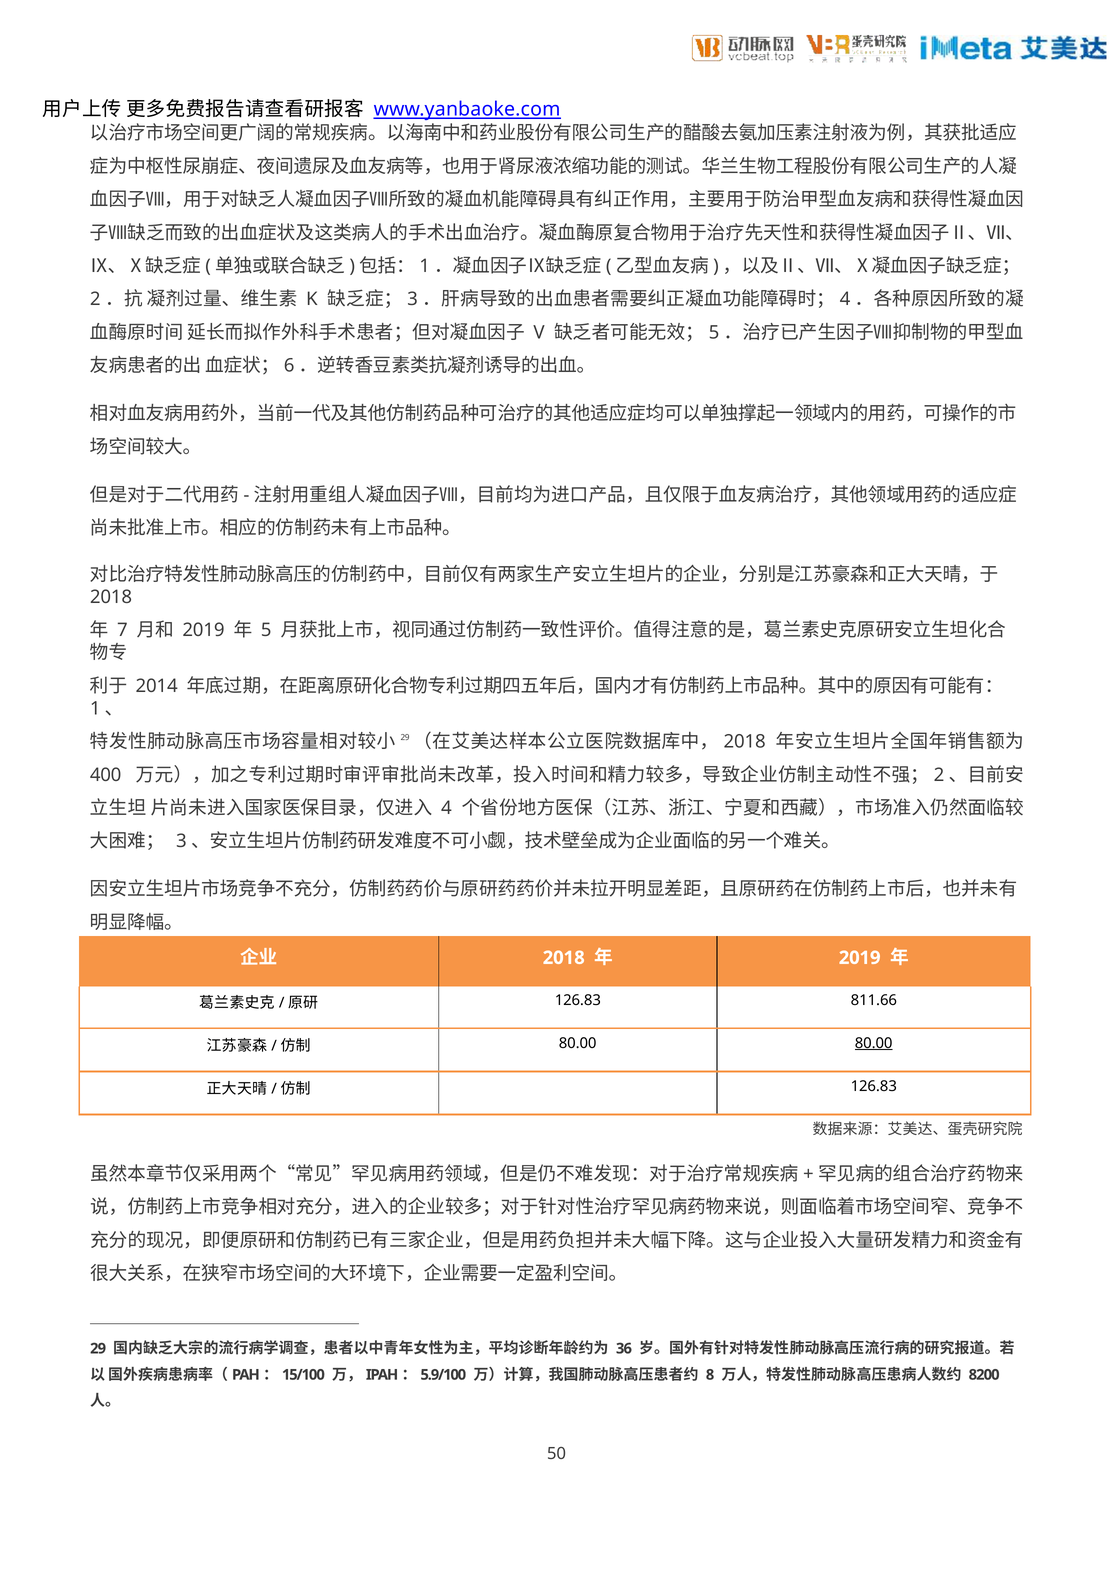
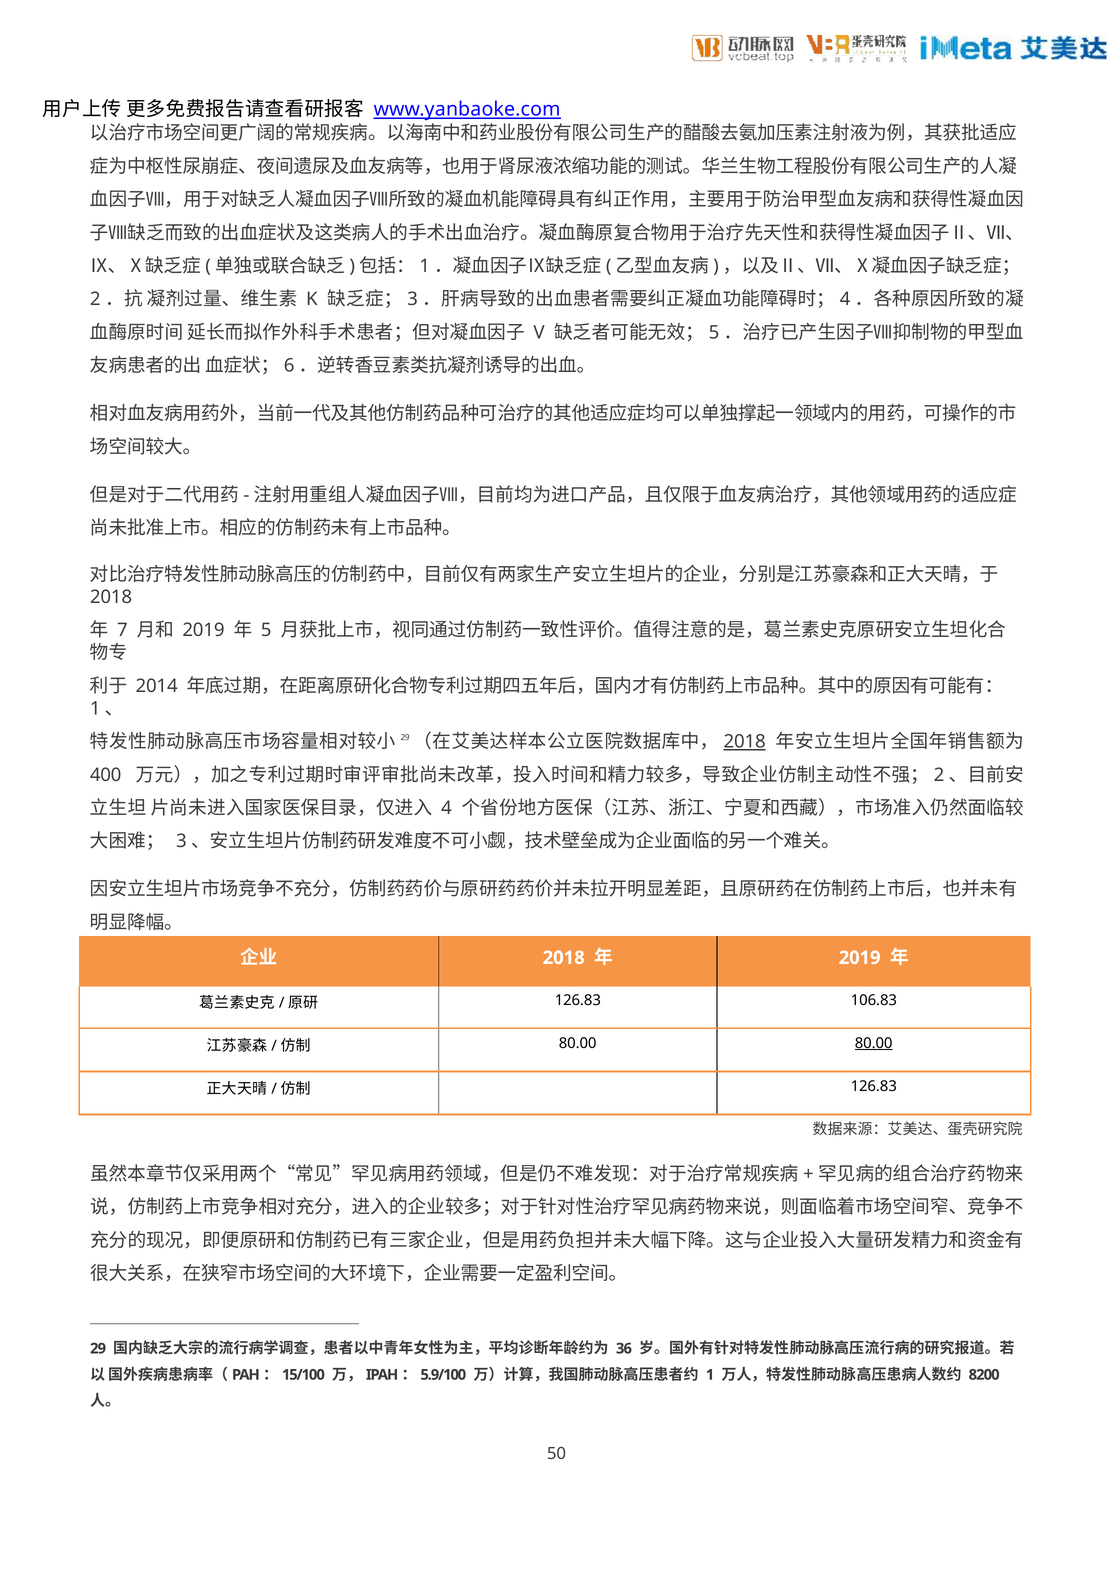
2018 at (745, 742) underline: none -> present
811.66: 811.66 -> 106.83
8: 8 -> 1
